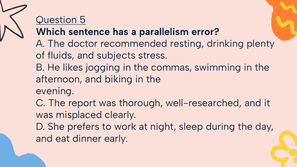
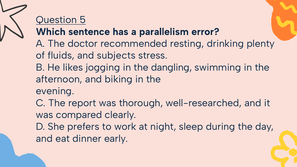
commas: commas -> dangling
misplaced: misplaced -> compared
